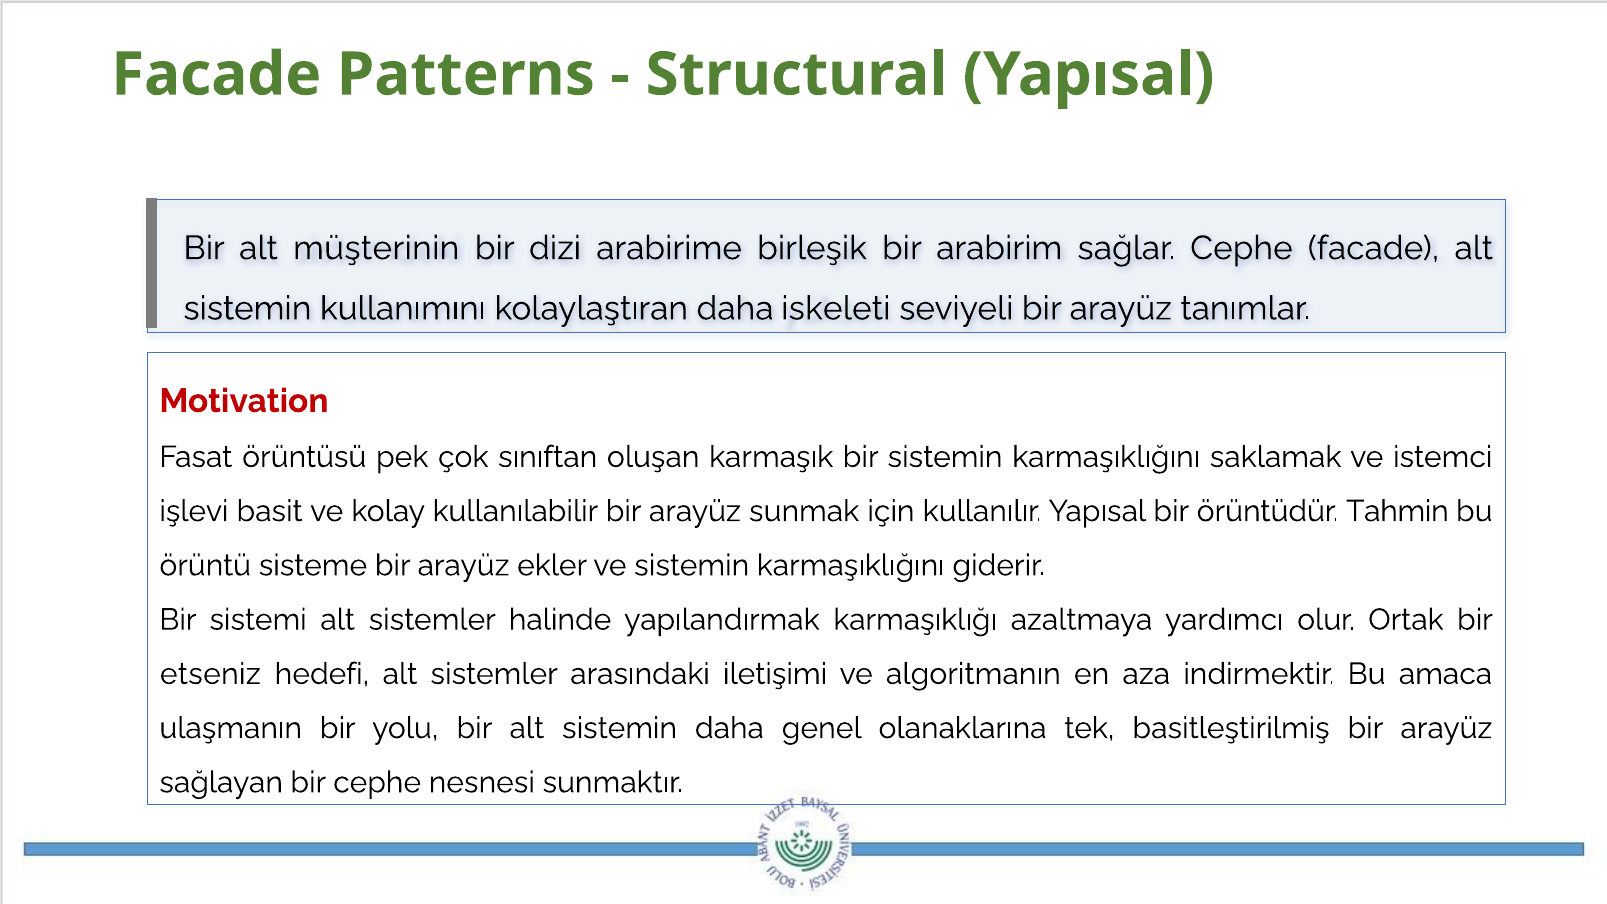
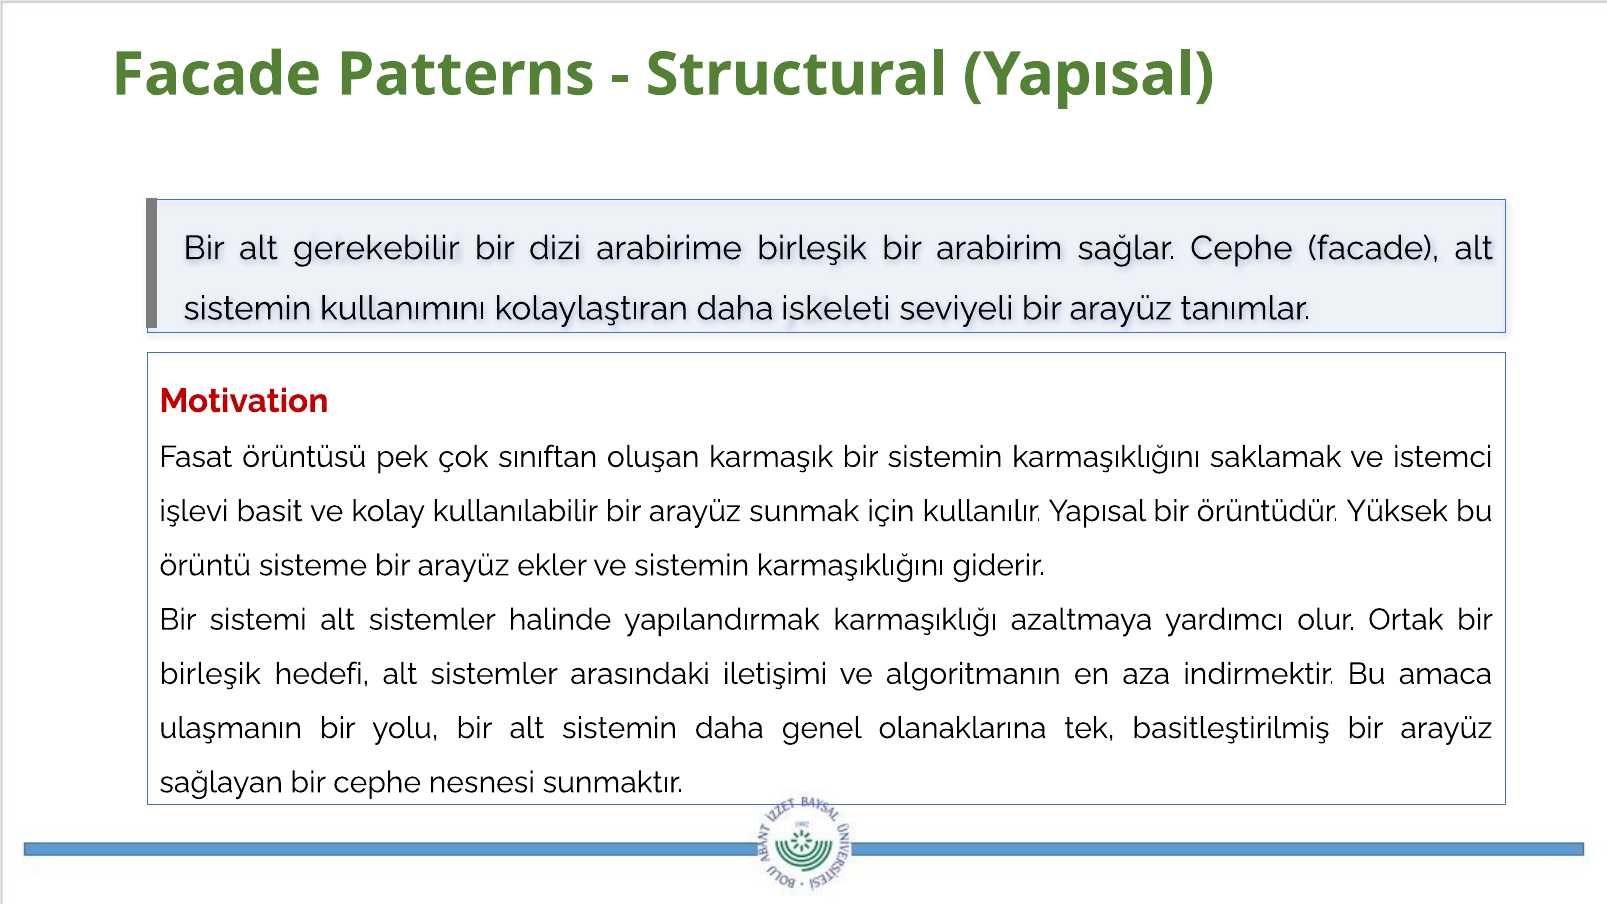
müşterinin: müşterinin -> gerekebilir
Tahmin: Tahmin -> Yüksek
etseniz at (210, 674): etseniz -> birleşik
